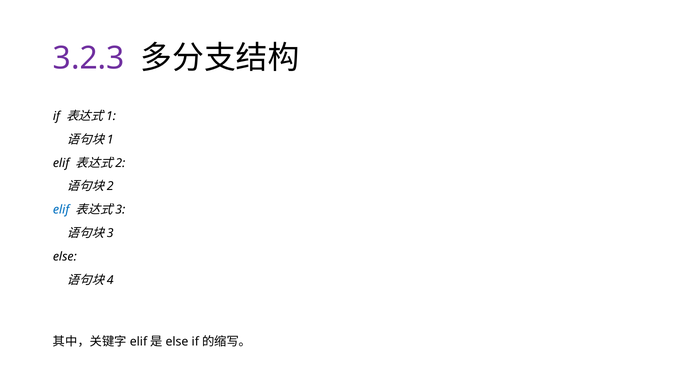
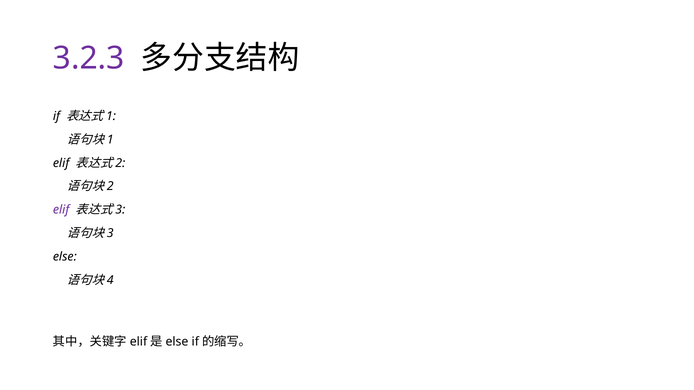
elif at (61, 210) colour: blue -> purple
